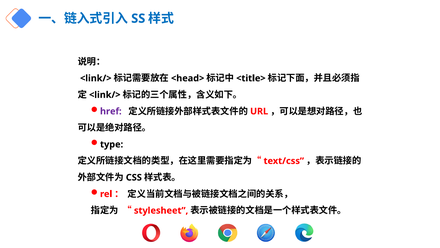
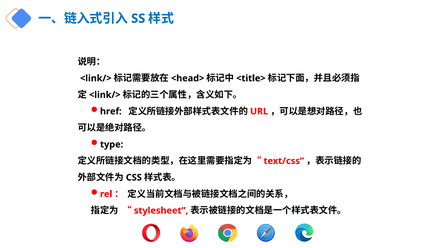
href colour: purple -> black
